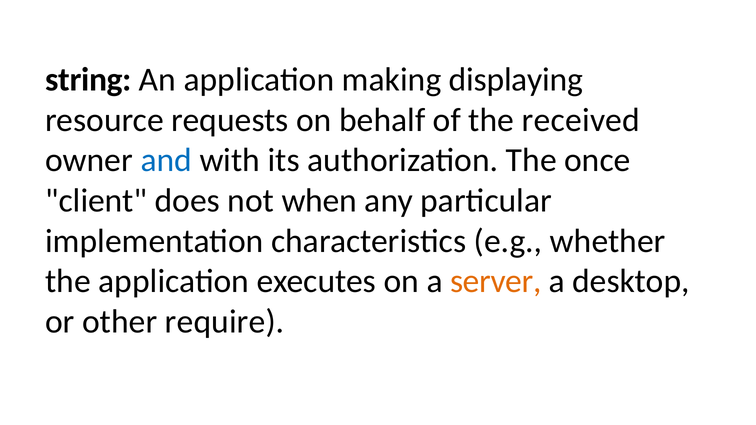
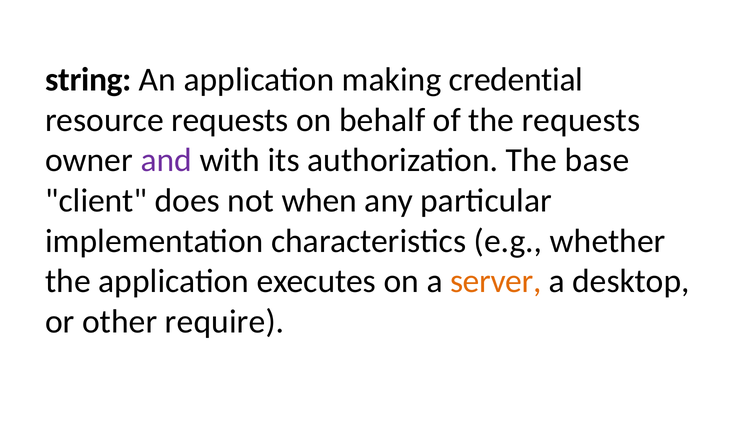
displaying: displaying -> credential
the received: received -> requests
and colour: blue -> purple
once: once -> base
